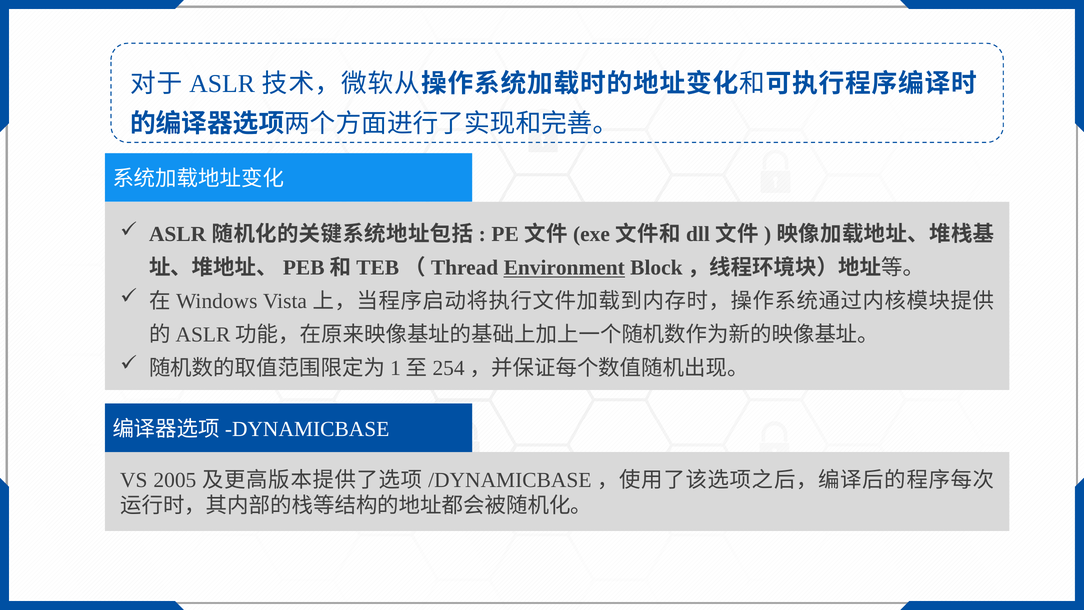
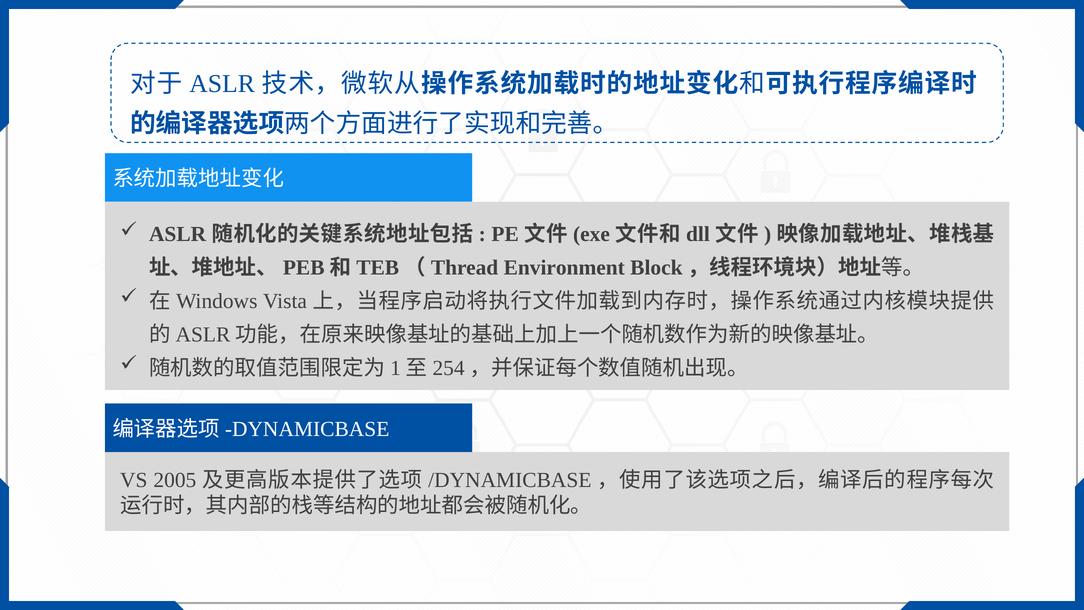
Environment underline: present -> none
